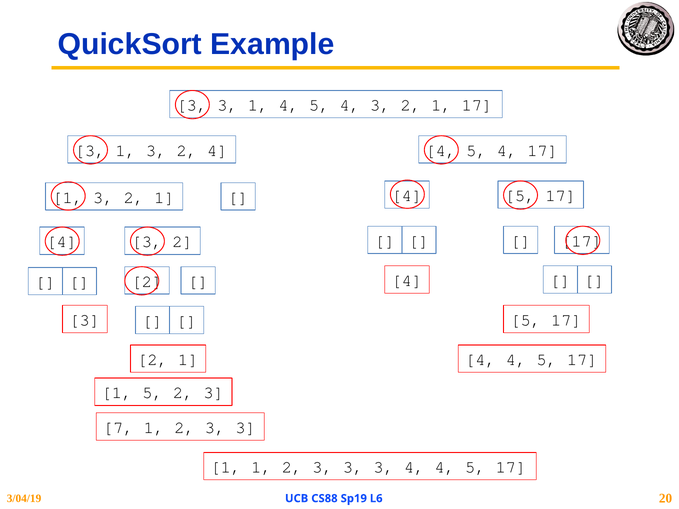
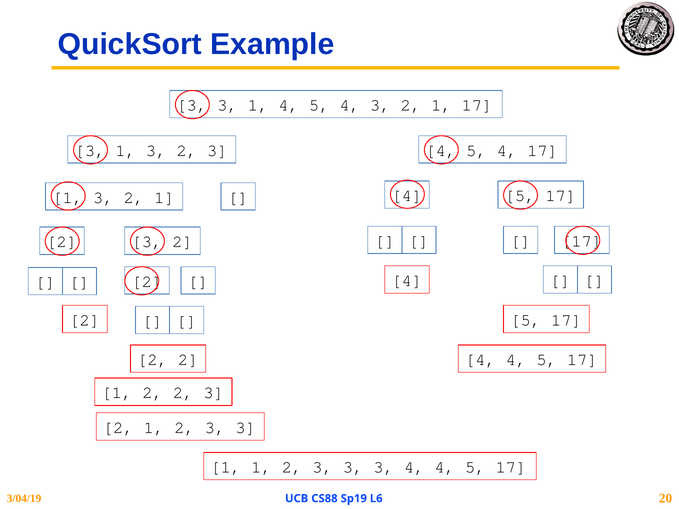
3 2 4: 4 -> 3
4 at (62, 242): 4 -> 2
3 at (85, 320): 3 -> 2
1 at (188, 360): 1 -> 2
5 at (153, 393): 5 -> 2
7 at (118, 428): 7 -> 2
